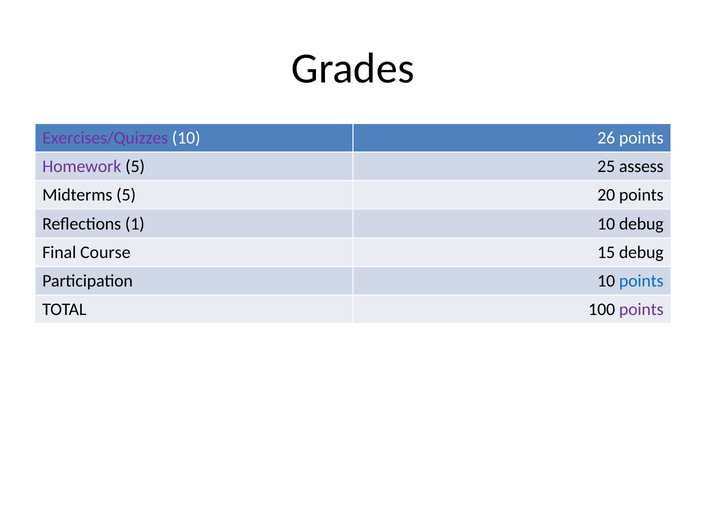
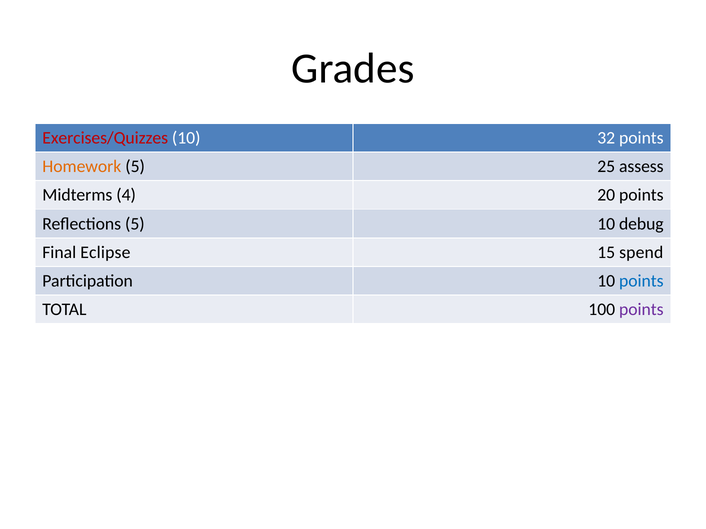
Exercises/Quizzes colour: purple -> red
26: 26 -> 32
Homework colour: purple -> orange
Midterms 5: 5 -> 4
Reflections 1: 1 -> 5
Course: Course -> Eclipse
15 debug: debug -> spend
